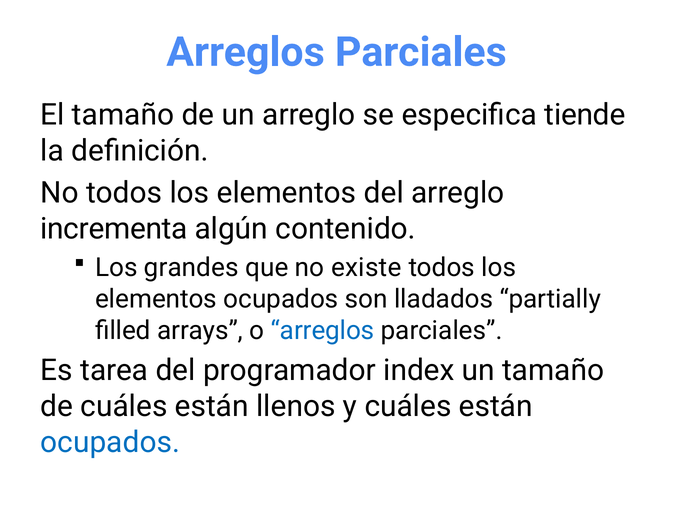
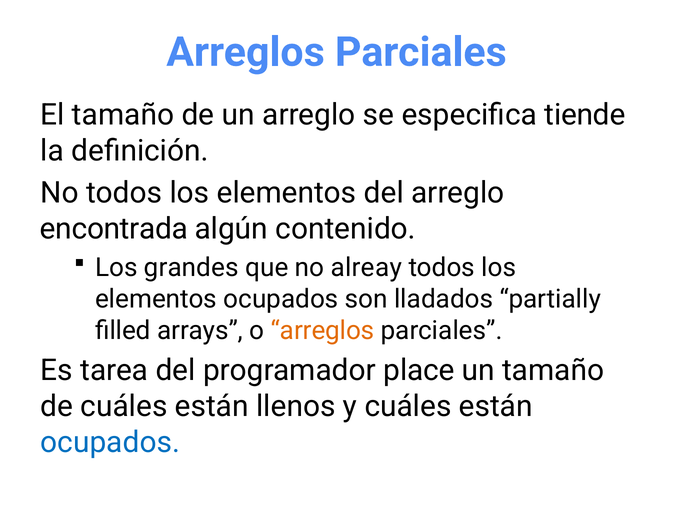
incrementa: incrementa -> encontrada
existe: existe -> alreay
arreglos at (323, 330) colour: blue -> orange
index: index -> place
